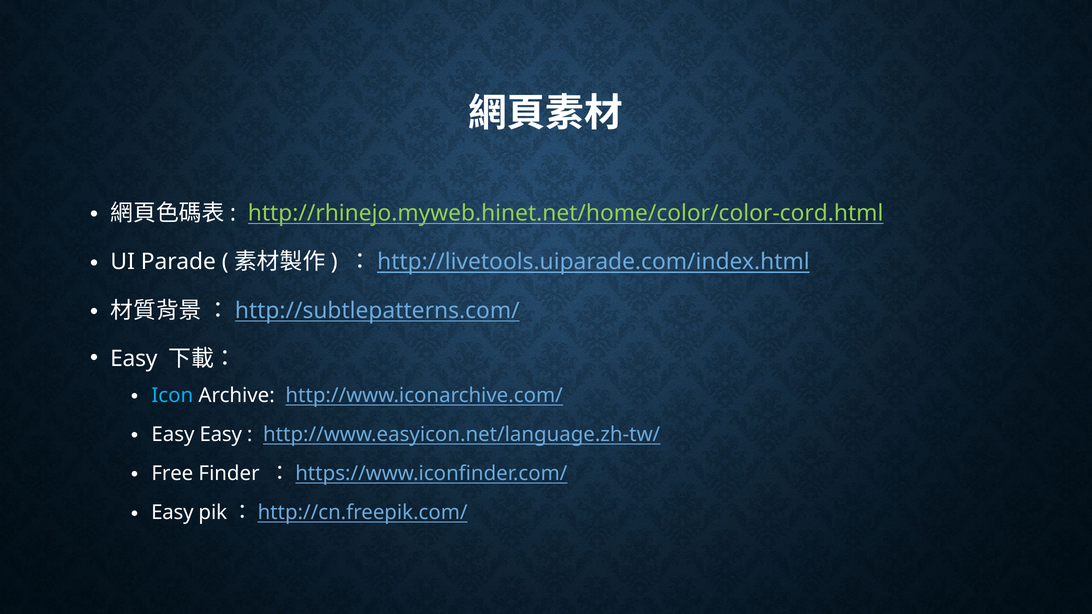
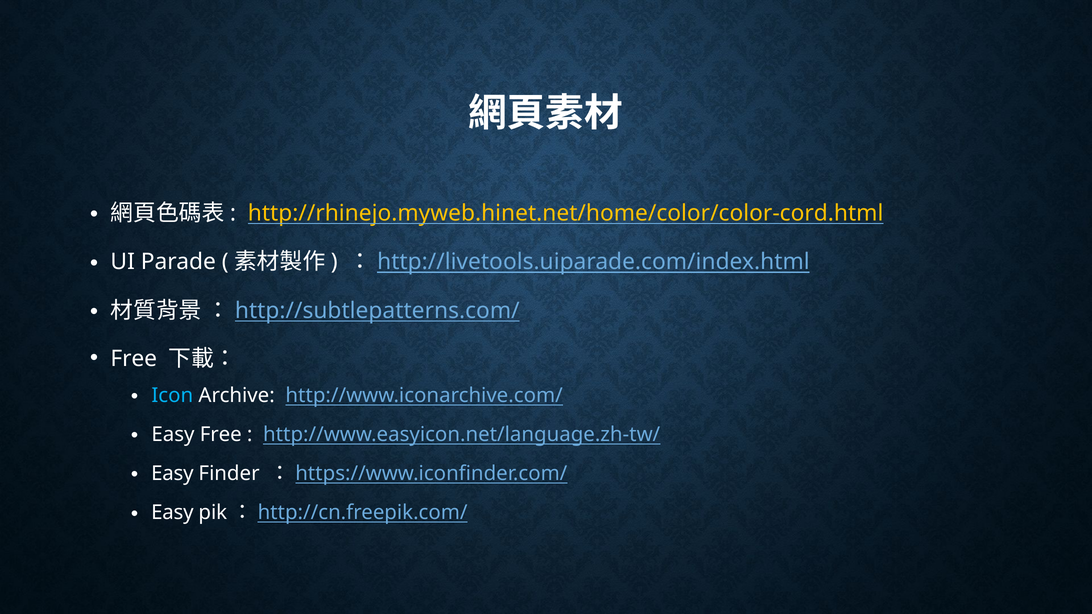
http://rhinejo.myweb.hinet.net/home/color/color-cord.html colour: light green -> yellow
Easy at (134, 359): Easy -> Free
Easy Easy: Easy -> Free
Free at (172, 474): Free -> Easy
